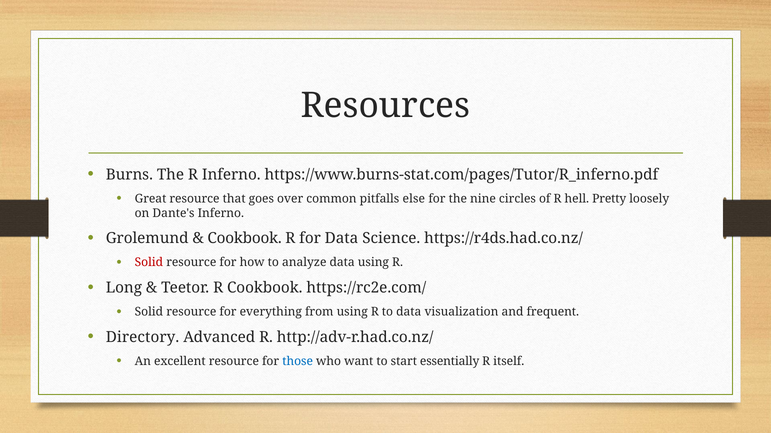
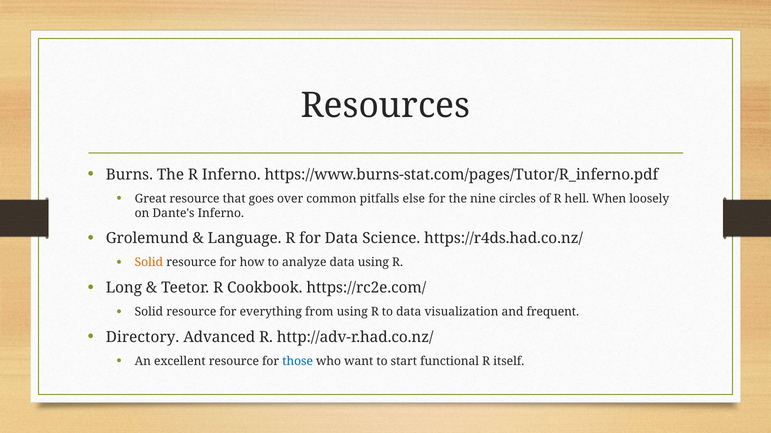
Pretty: Pretty -> When
Cookbook at (245, 239): Cookbook -> Language
Solid at (149, 263) colour: red -> orange
essentially: essentially -> functional
